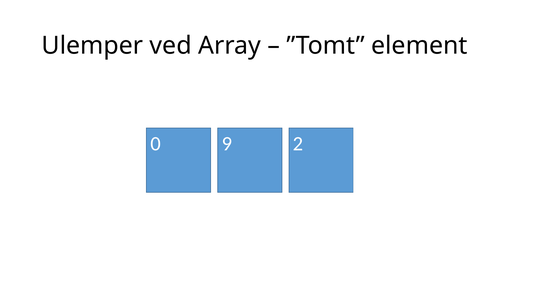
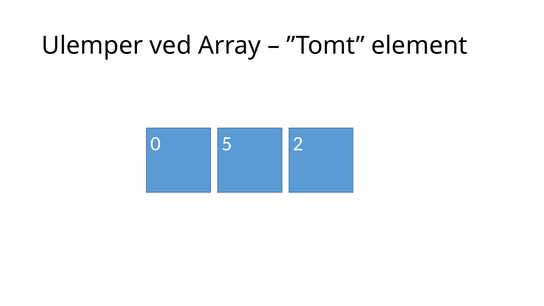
9: 9 -> 5
